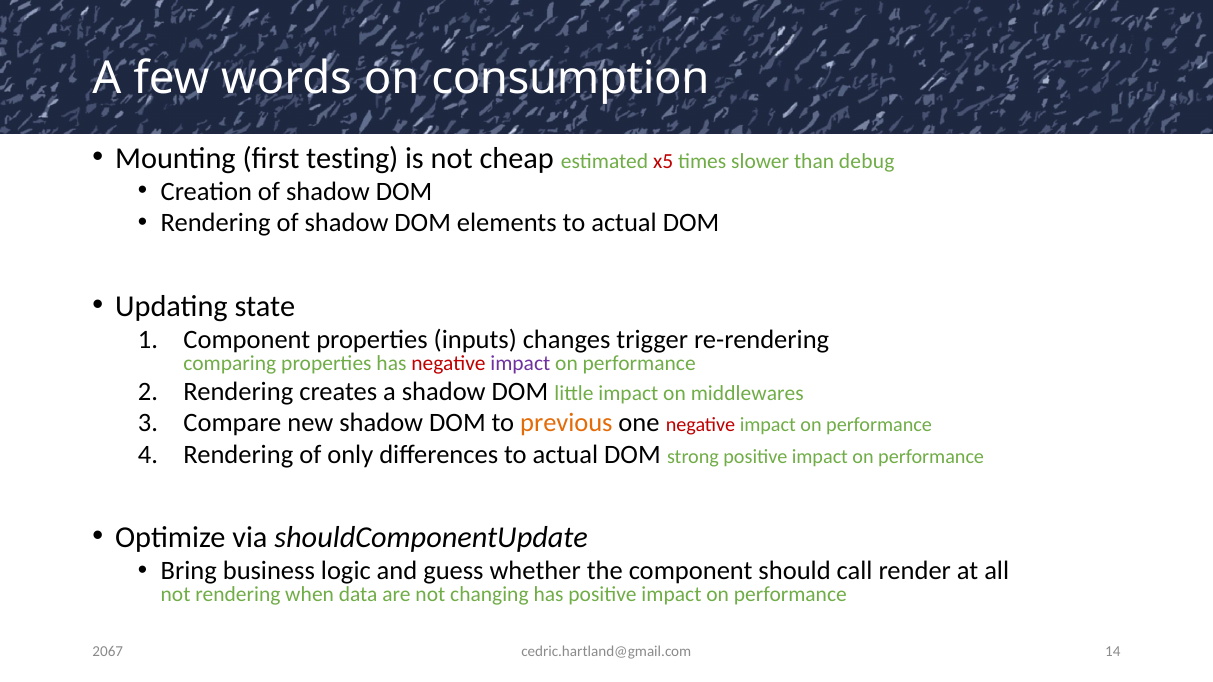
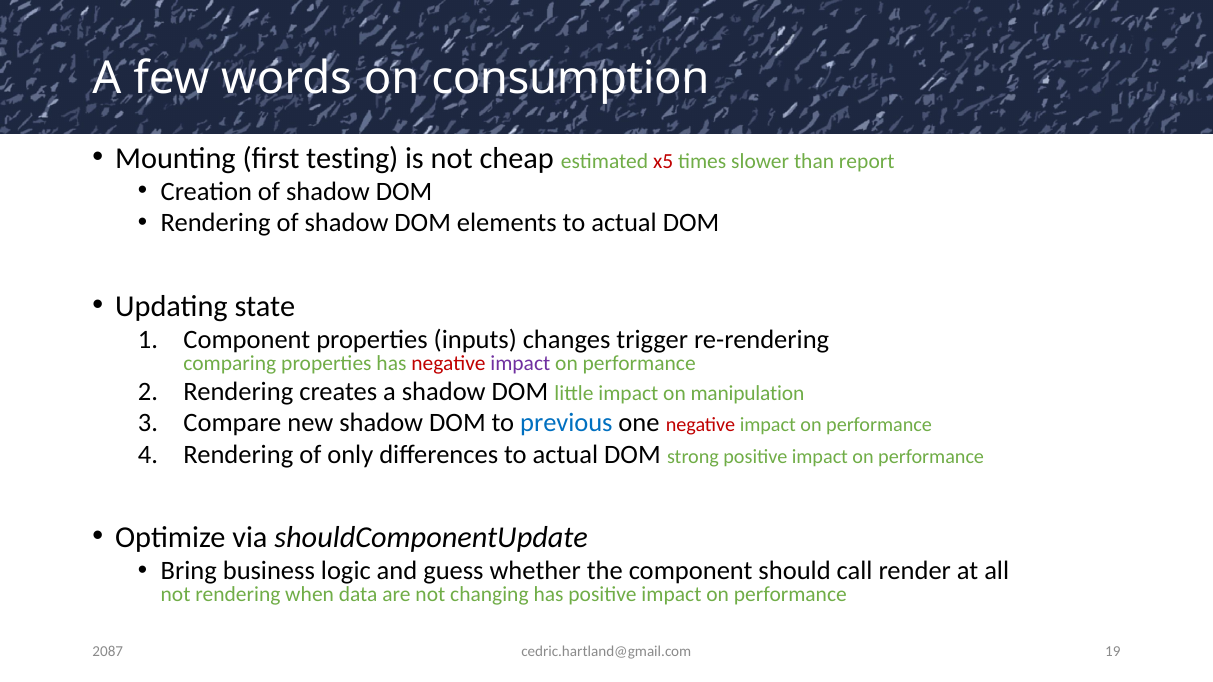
debug: debug -> report
middlewares: middlewares -> manipulation
previous colour: orange -> blue
14: 14 -> 19
2067: 2067 -> 2087
